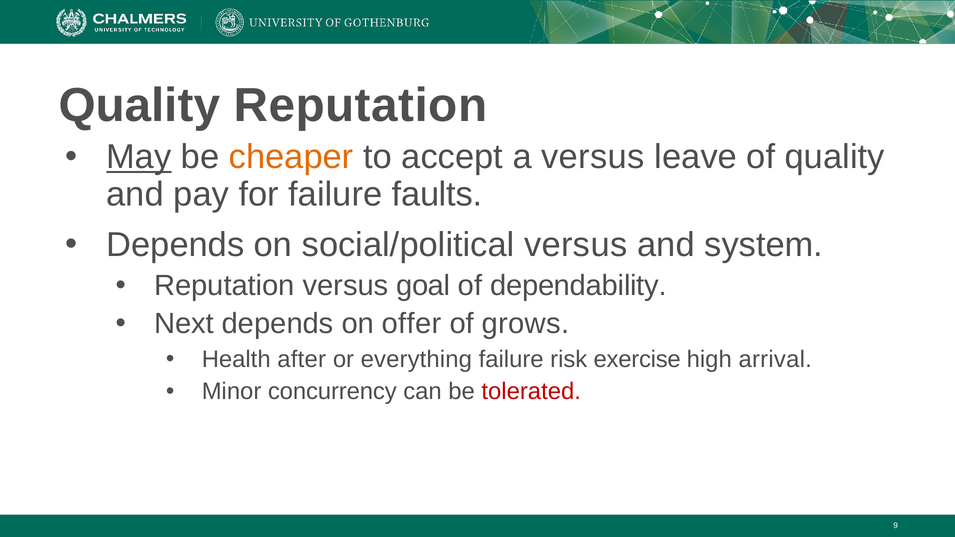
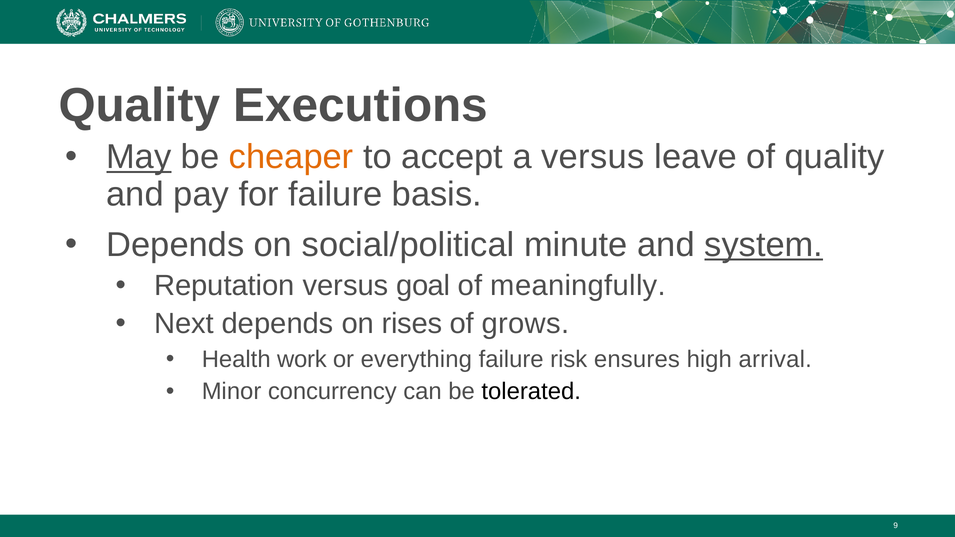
Quality Reputation: Reputation -> Executions
faults: faults -> basis
social/political versus: versus -> minute
system underline: none -> present
dependability: dependability -> meaningfully
offer: offer -> rises
after: after -> work
exercise: exercise -> ensures
tolerated colour: red -> black
